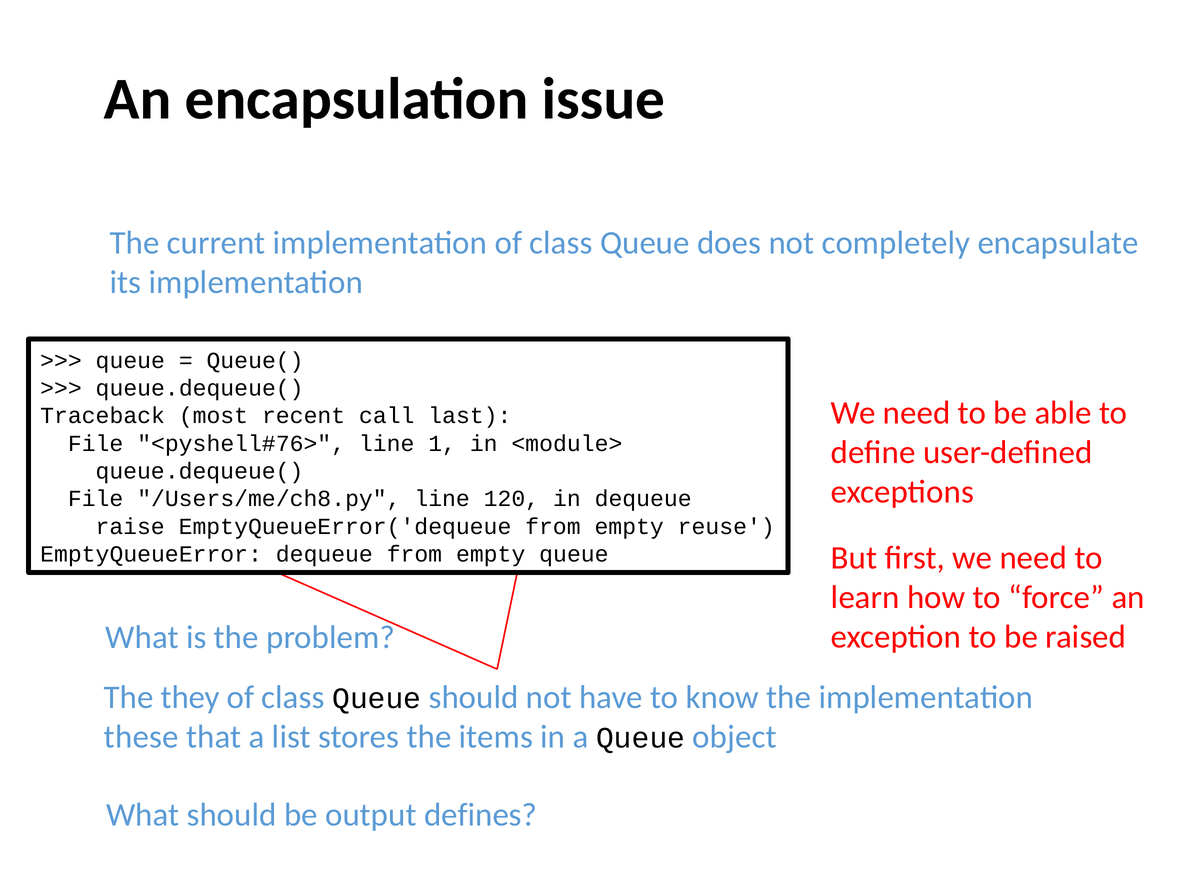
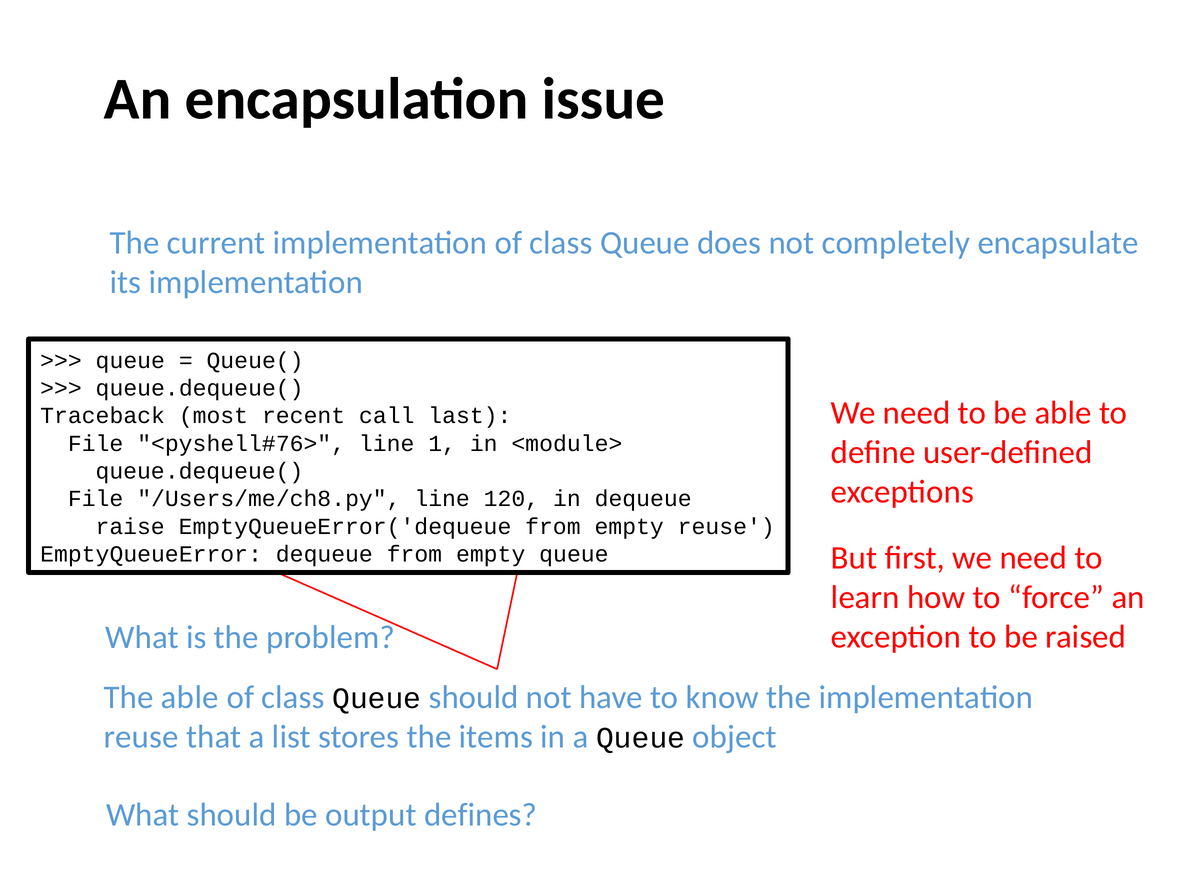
The they: they -> able
these at (141, 738): these -> reuse
